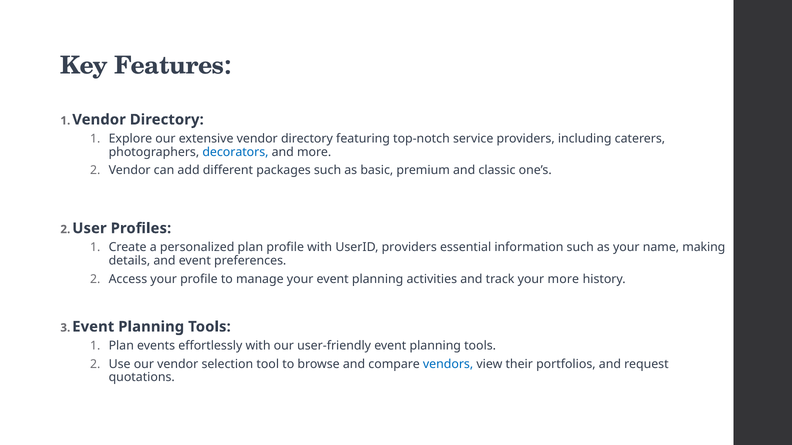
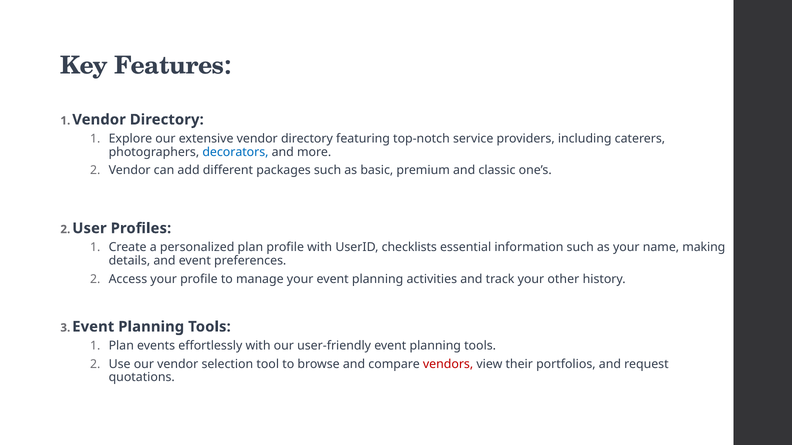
UserID providers: providers -> checklists
your more: more -> other
vendors colour: blue -> red
